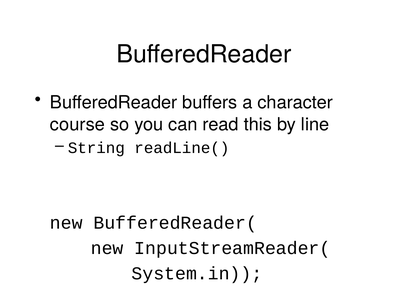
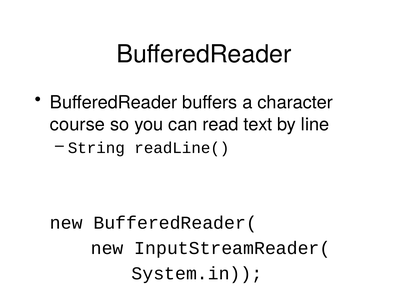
this: this -> text
